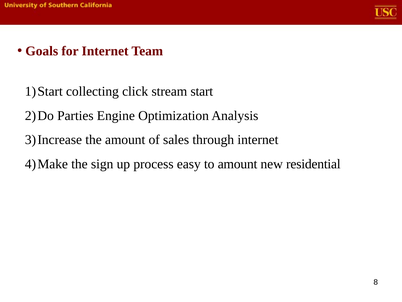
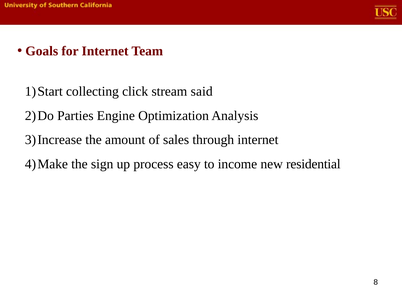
start: start -> said
to amount: amount -> income
